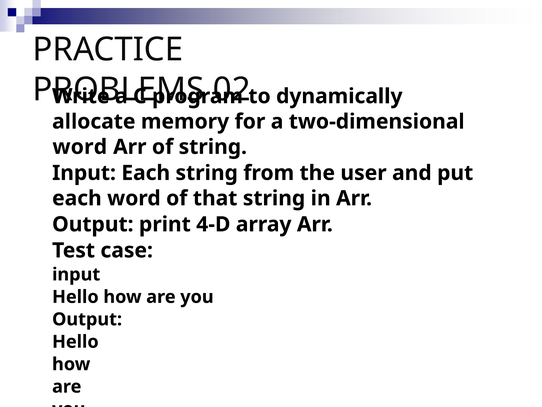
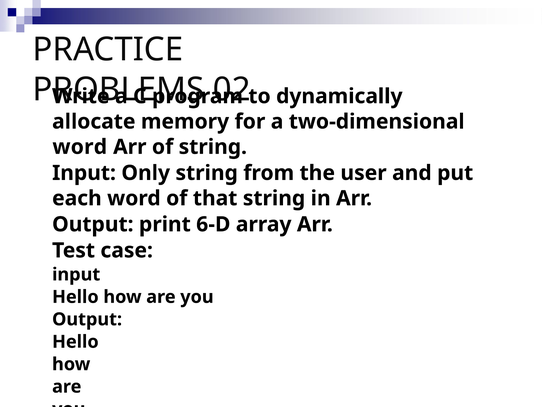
Input Each: Each -> Only
4-D: 4-D -> 6-D
